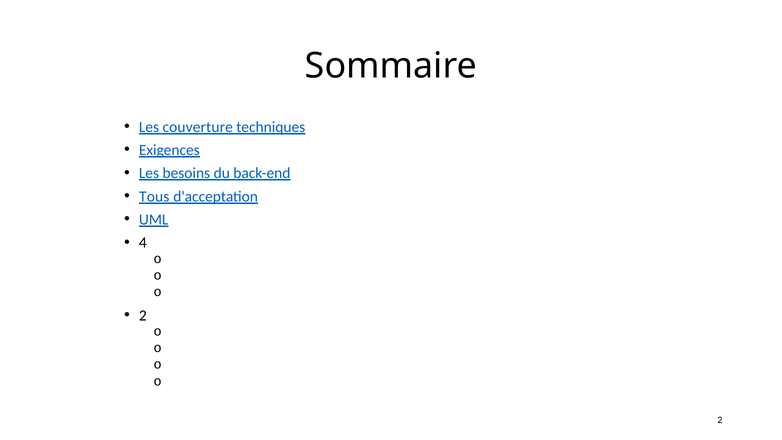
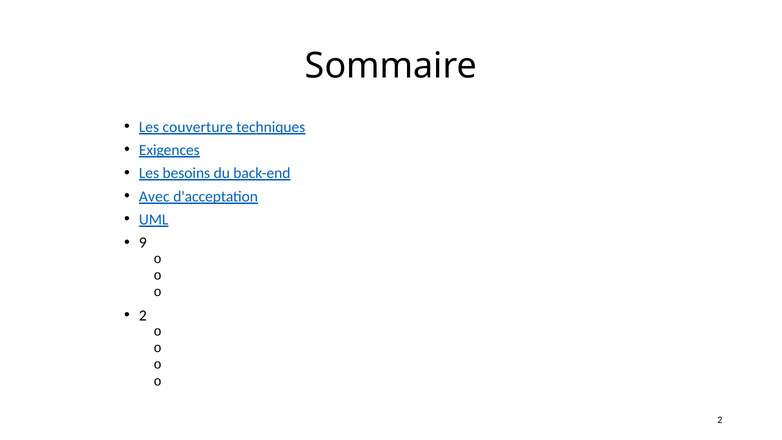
Tous: Tous -> Avec
4: 4 -> 9
